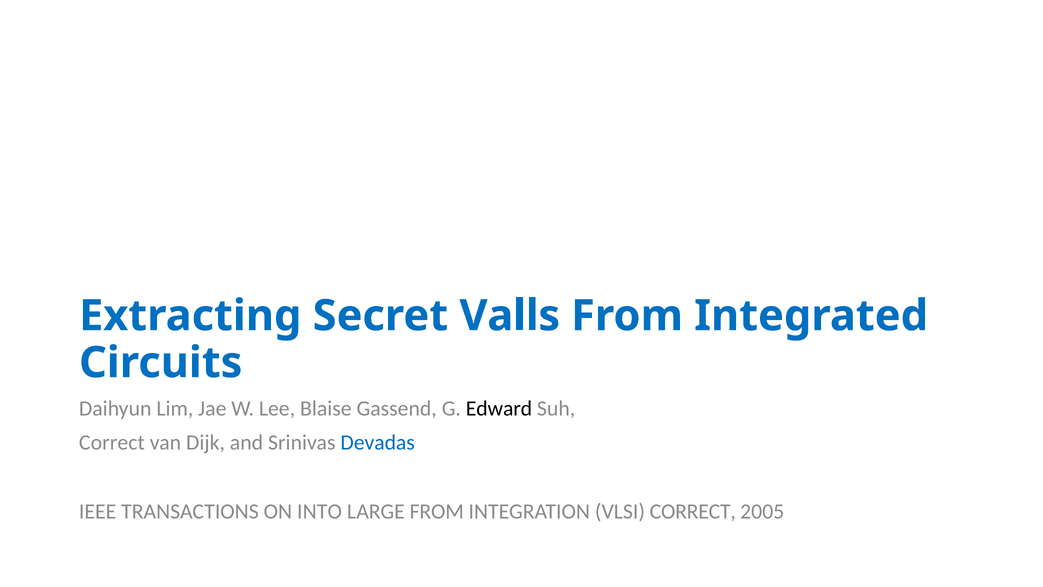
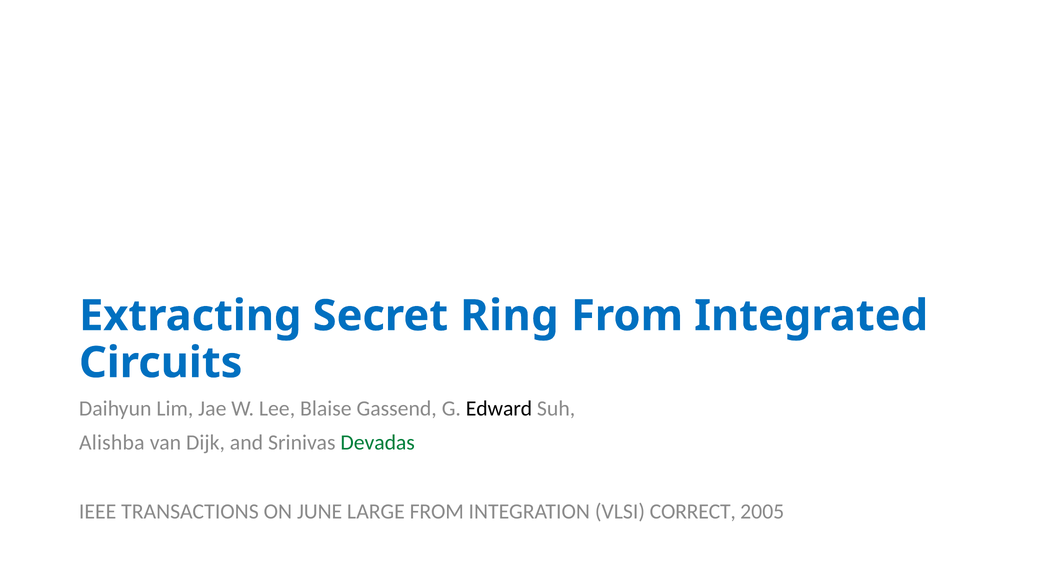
Valls: Valls -> Ring
Correct at (112, 442): Correct -> Alishba
Devadas colour: blue -> green
INTO: INTO -> JUNE
